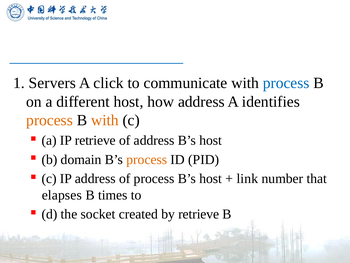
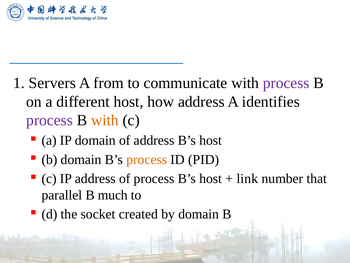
click: click -> from
process at (286, 83) colour: blue -> purple
process at (50, 120) colour: orange -> purple
IP retrieve: retrieve -> domain
elapses: elapses -> parallel
times: times -> much
by retrieve: retrieve -> domain
